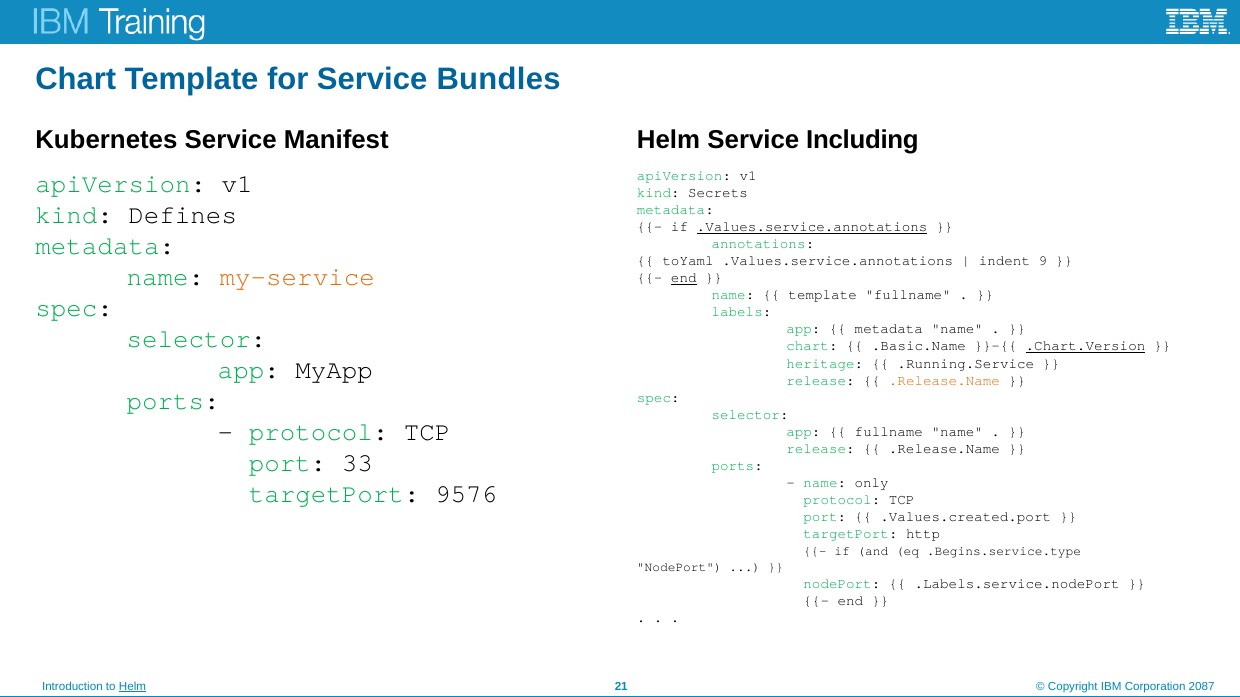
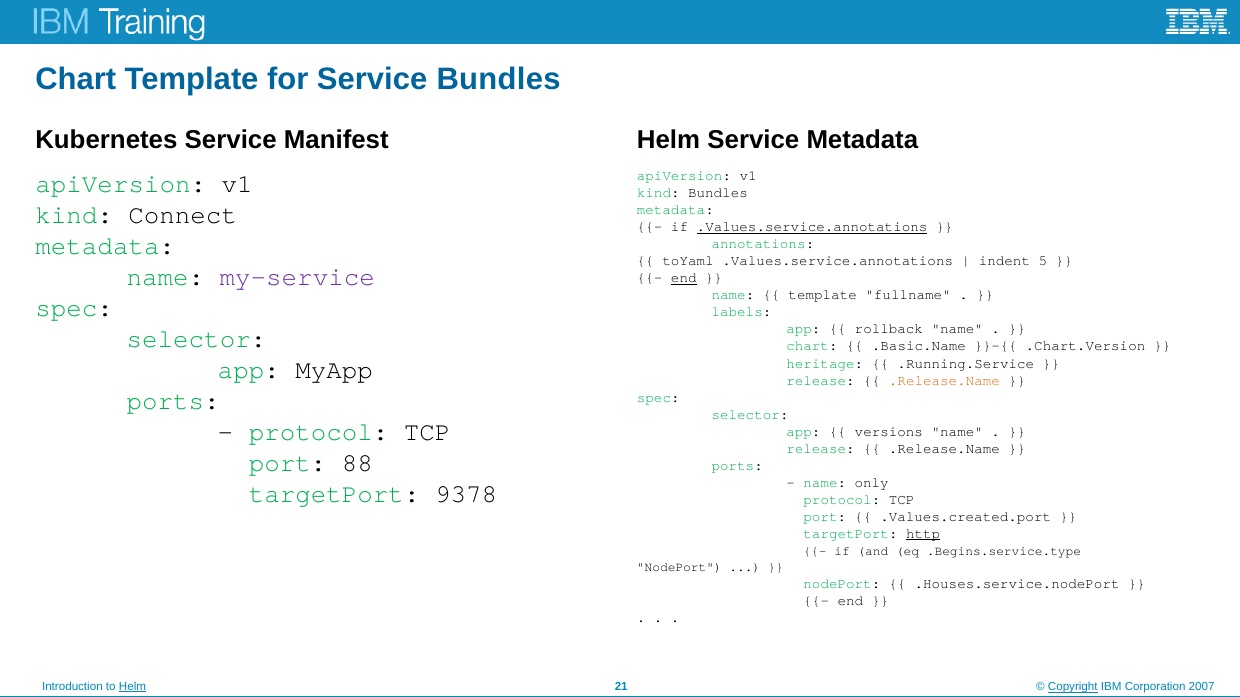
Service Including: Including -> Metadata
kind Secrets: Secrets -> Bundles
Defines: Defines -> Connect
9: 9 -> 5
my-service colour: orange -> purple
metadata at (889, 329): metadata -> rollback
.Chart.Version underline: present -> none
fullname at (889, 432): fullname -> versions
33: 33 -> 88
9576: 9576 -> 9378
http underline: none -> present
.Labels.service.nodePort: .Labels.service.nodePort -> .Houses.service.nodePort
Copyright underline: none -> present
2087: 2087 -> 2007
